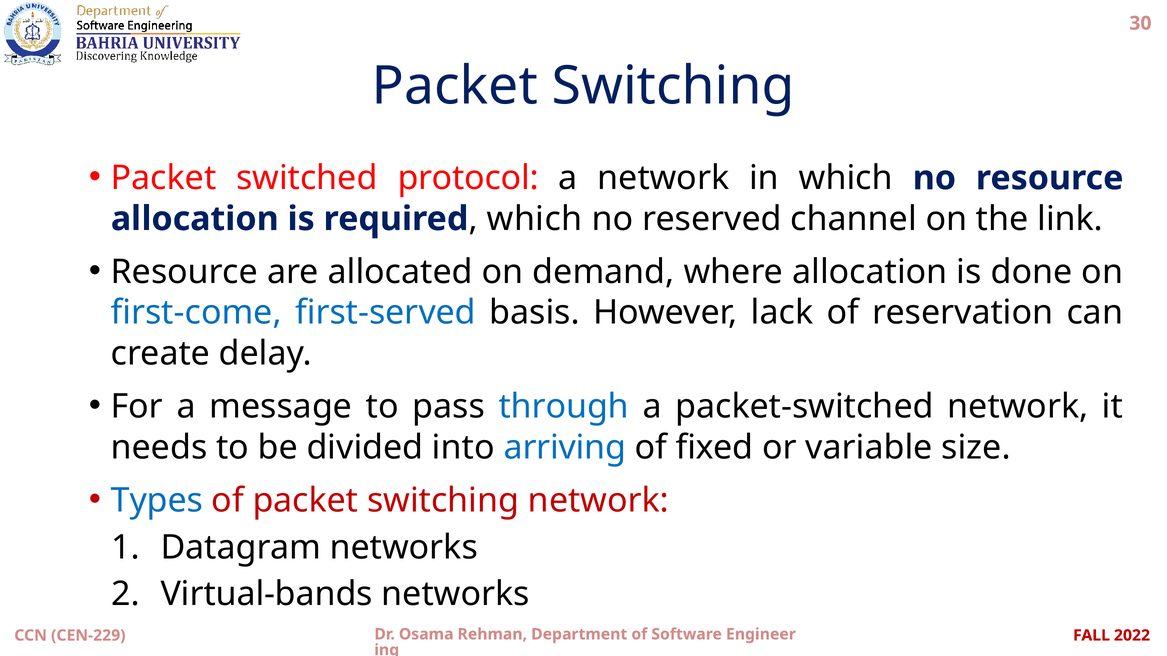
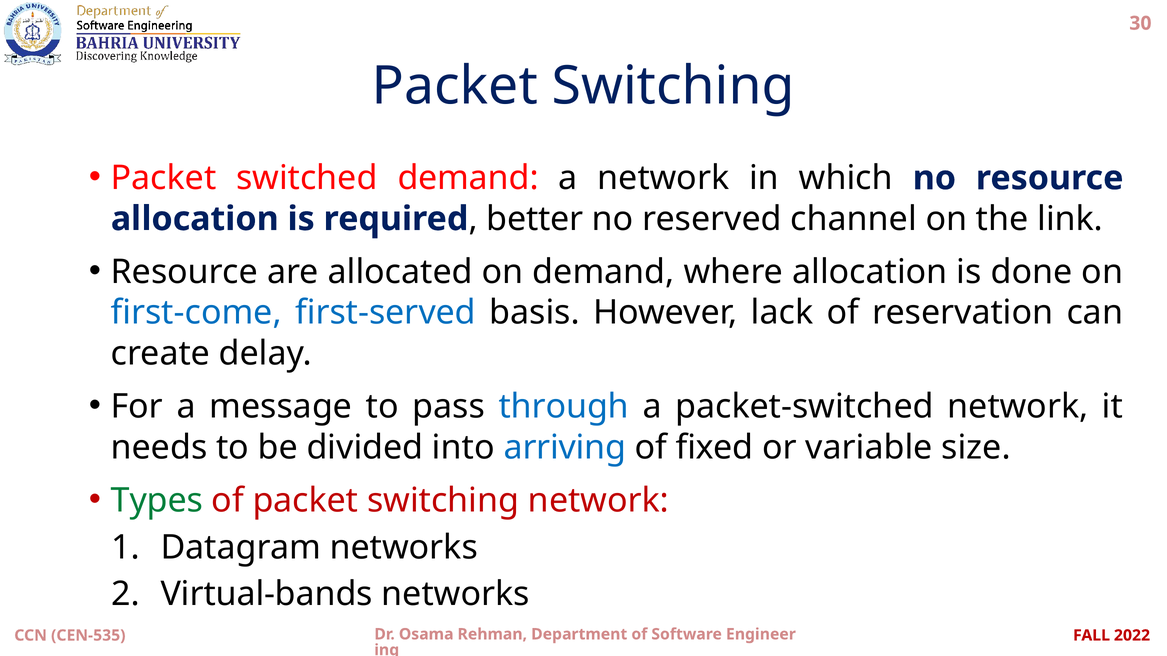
switched protocol: protocol -> demand
which at (535, 219): which -> better
Types colour: blue -> green
CEN-229: CEN-229 -> CEN-535
